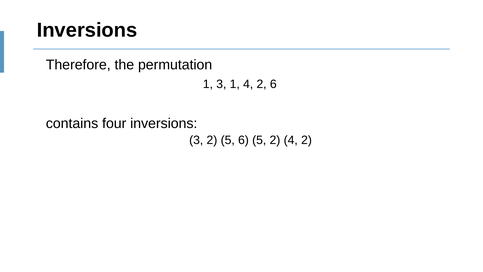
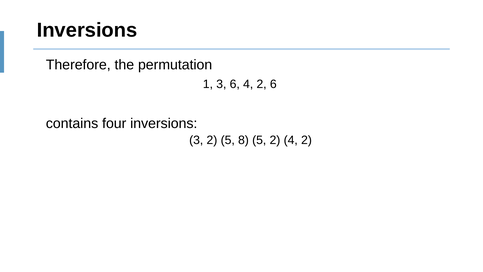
3 1: 1 -> 6
5 6: 6 -> 8
